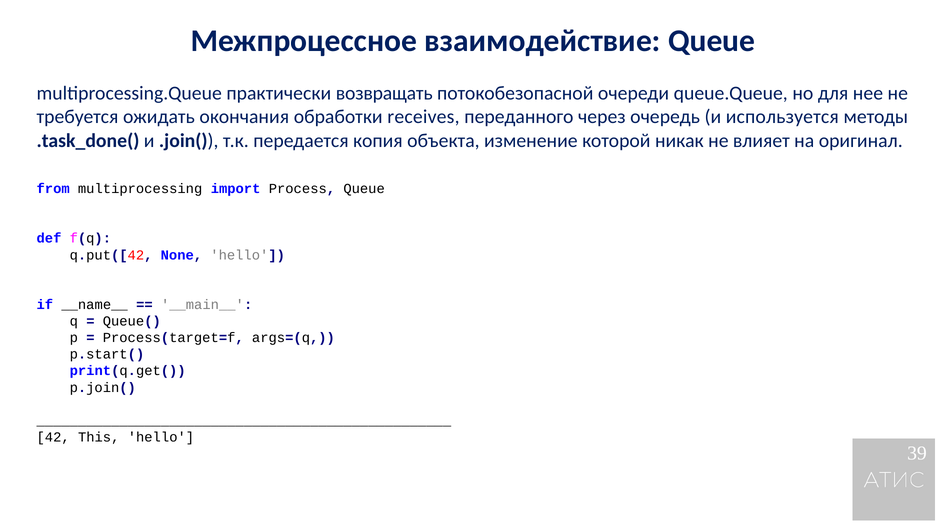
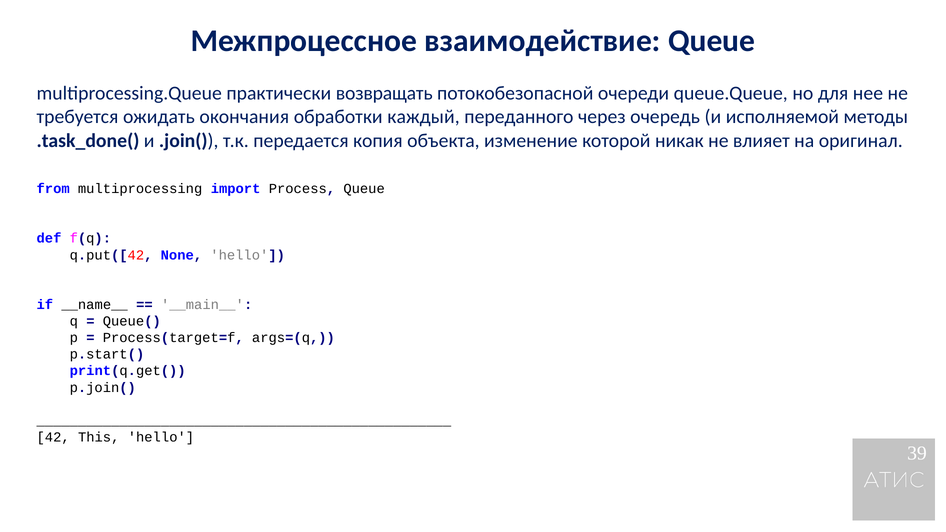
receives: receives -> каждый
используется: используется -> исполняемой
